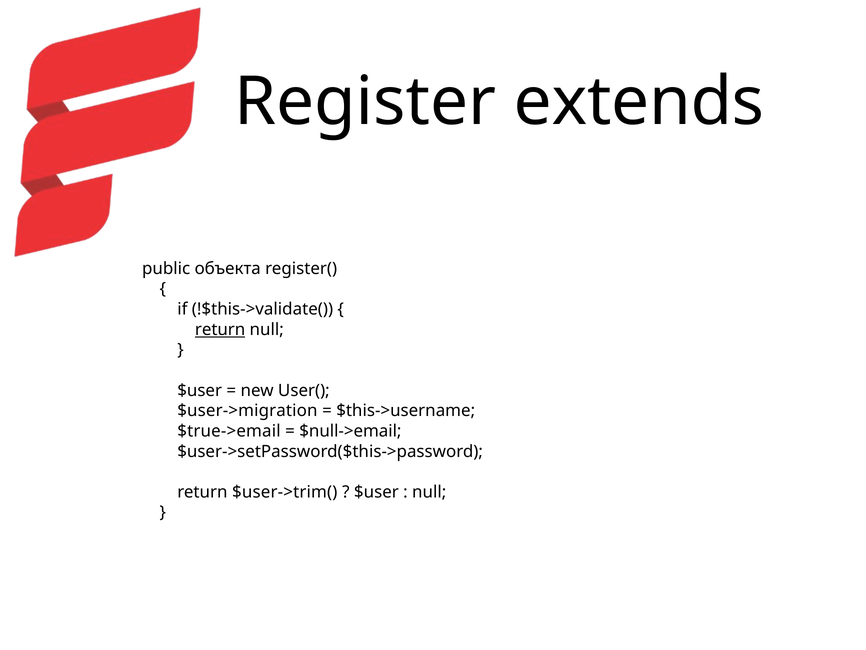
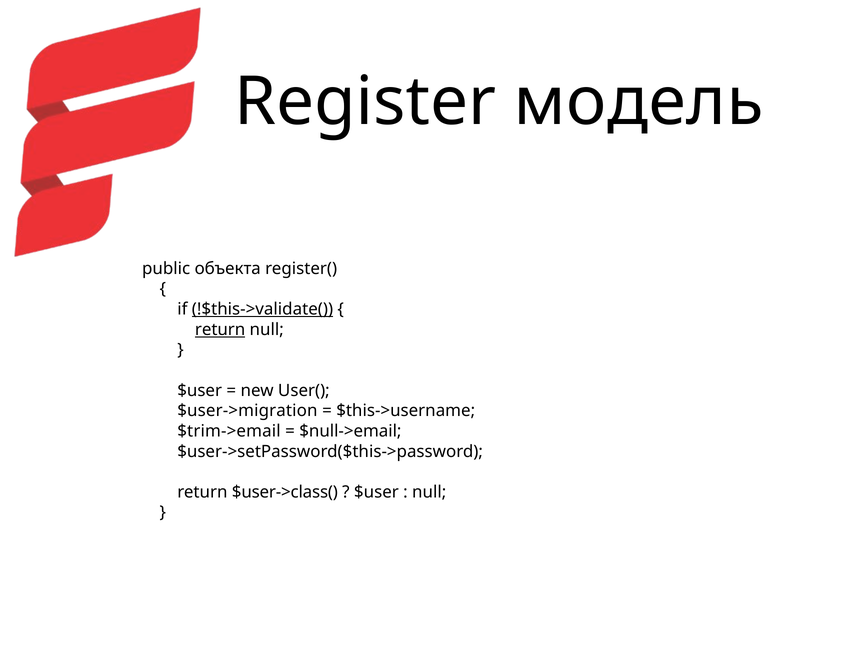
extends: extends -> модель
!$this->validate( underline: none -> present
$true->email: $true->email -> $trim->email
$user->trim(: $user->trim( -> $user->class(
